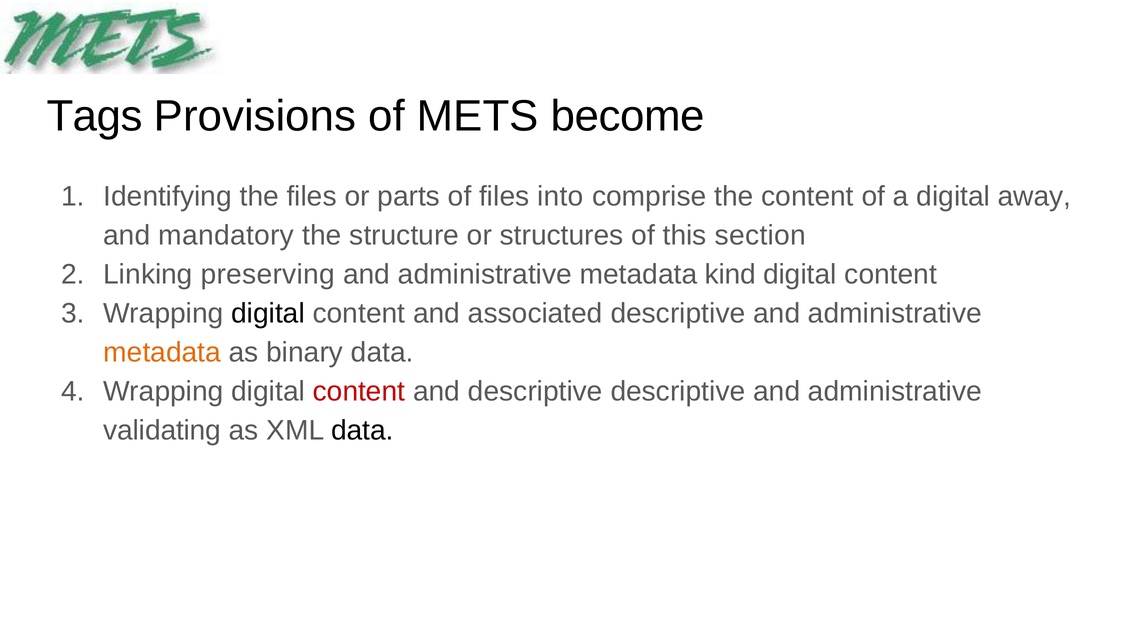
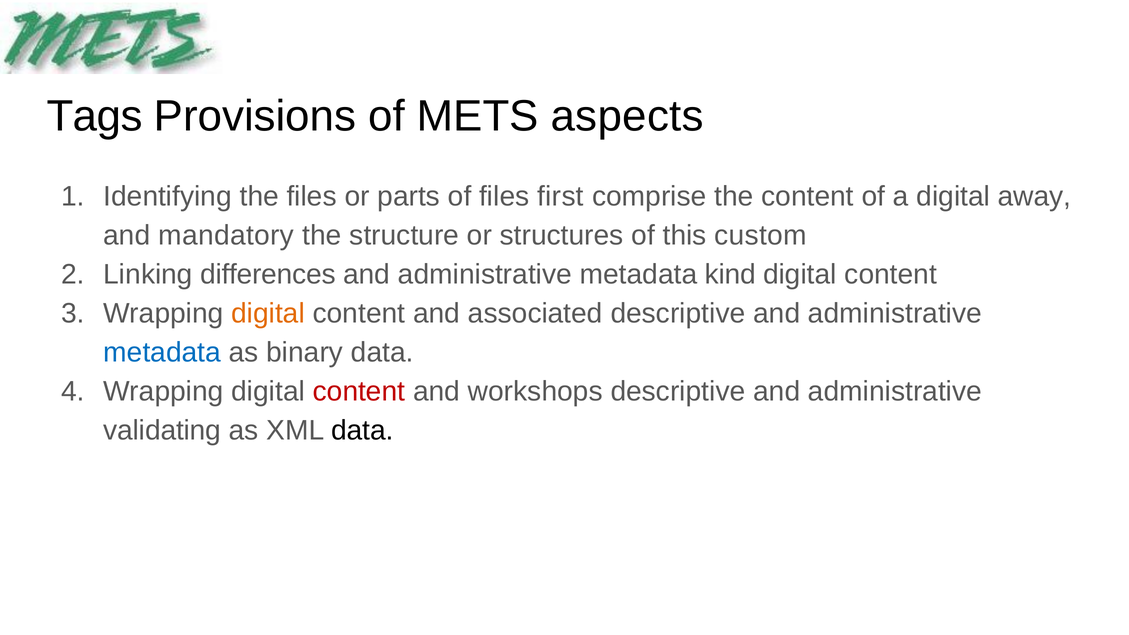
become: become -> aspects
into: into -> first
section: section -> custom
preserving: preserving -> differences
digital at (268, 313) colour: black -> orange
metadata at (162, 352) colour: orange -> blue
and descriptive: descriptive -> workshops
